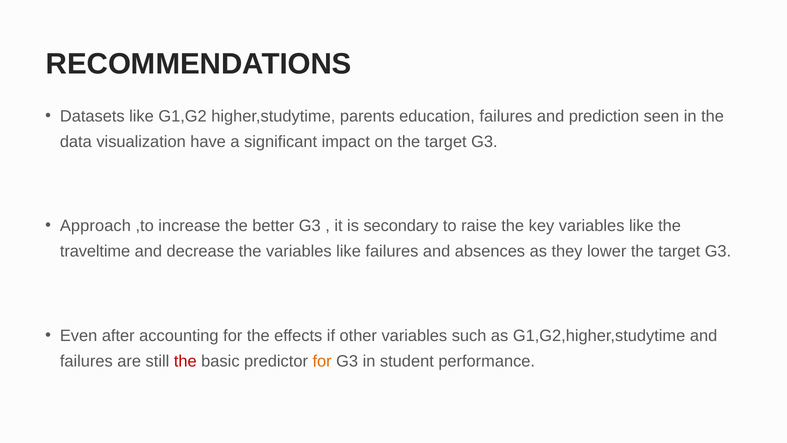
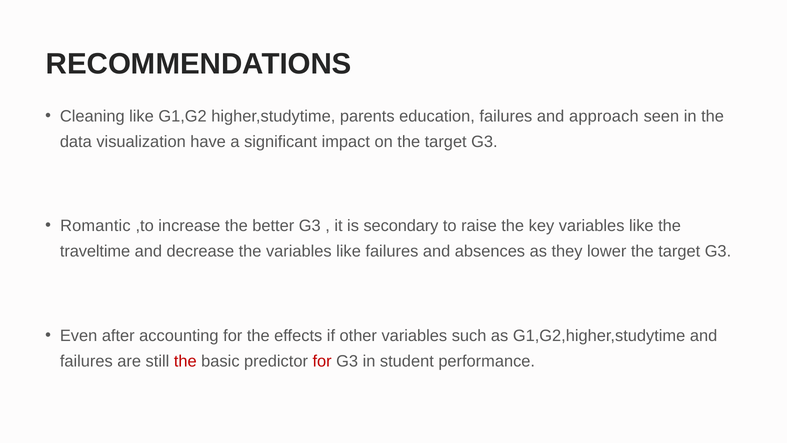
Datasets: Datasets -> Cleaning
prediction: prediction -> approach
Approach: Approach -> Romantic
for at (322, 361) colour: orange -> red
